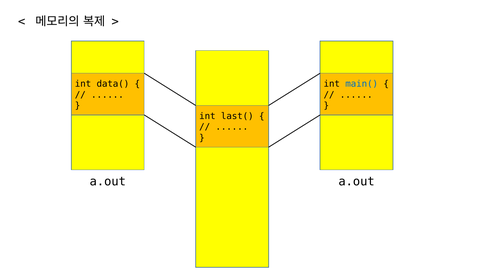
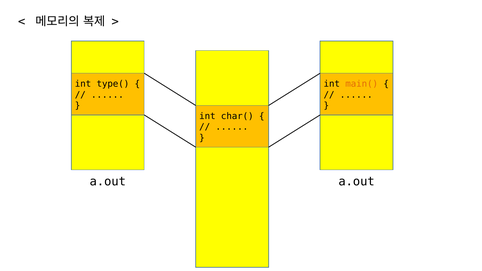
data(: data( -> type(
main( colour: blue -> orange
last(: last( -> char(
